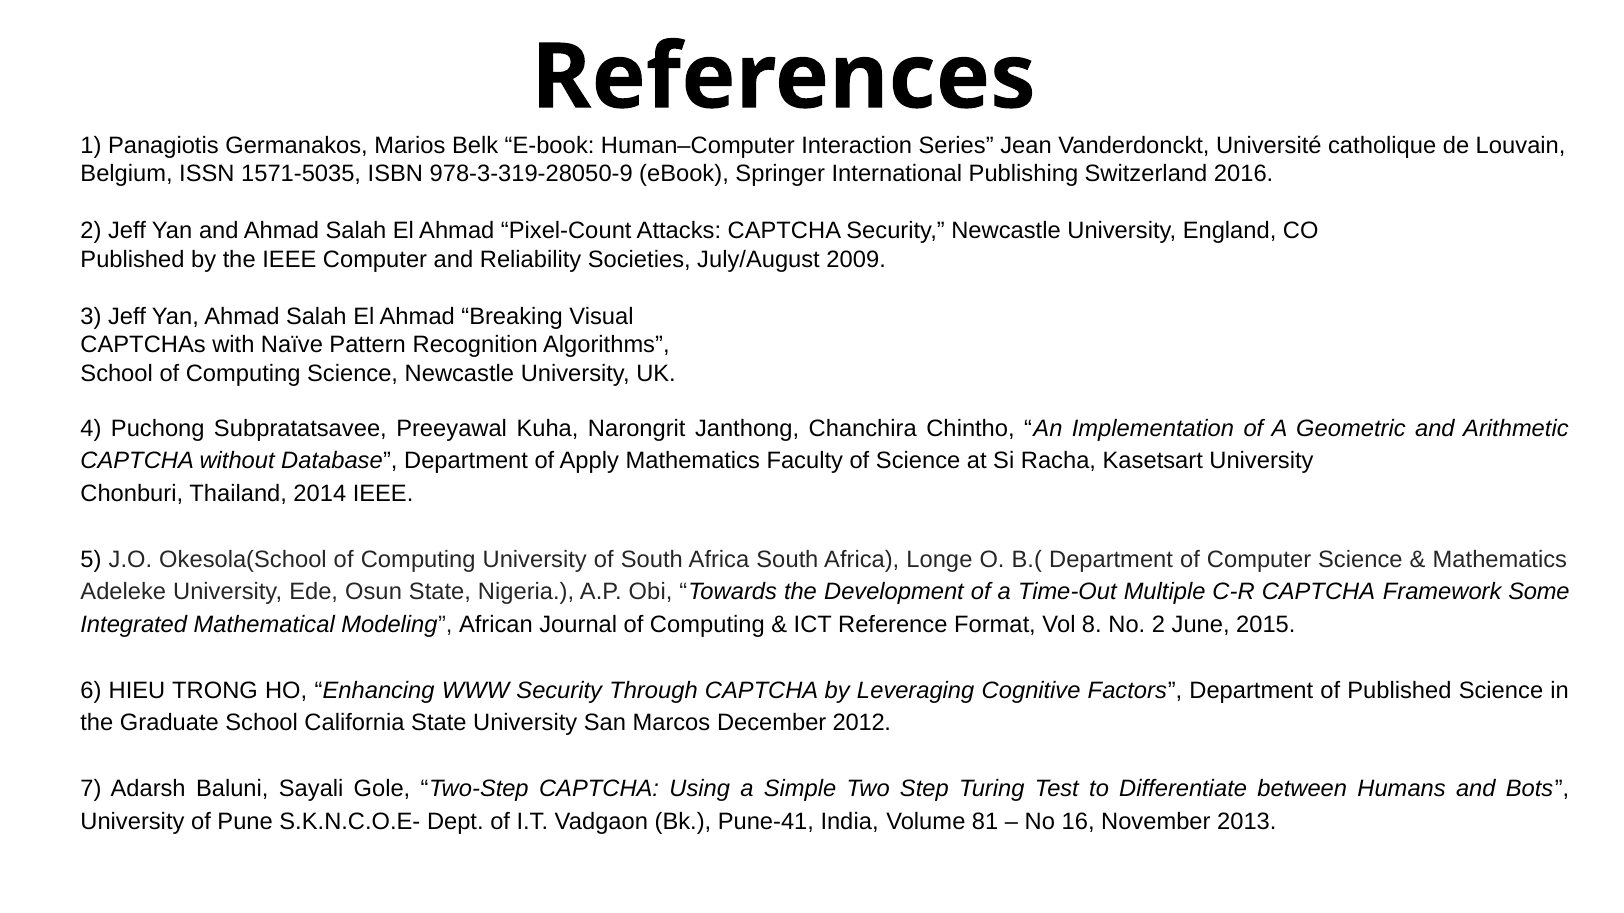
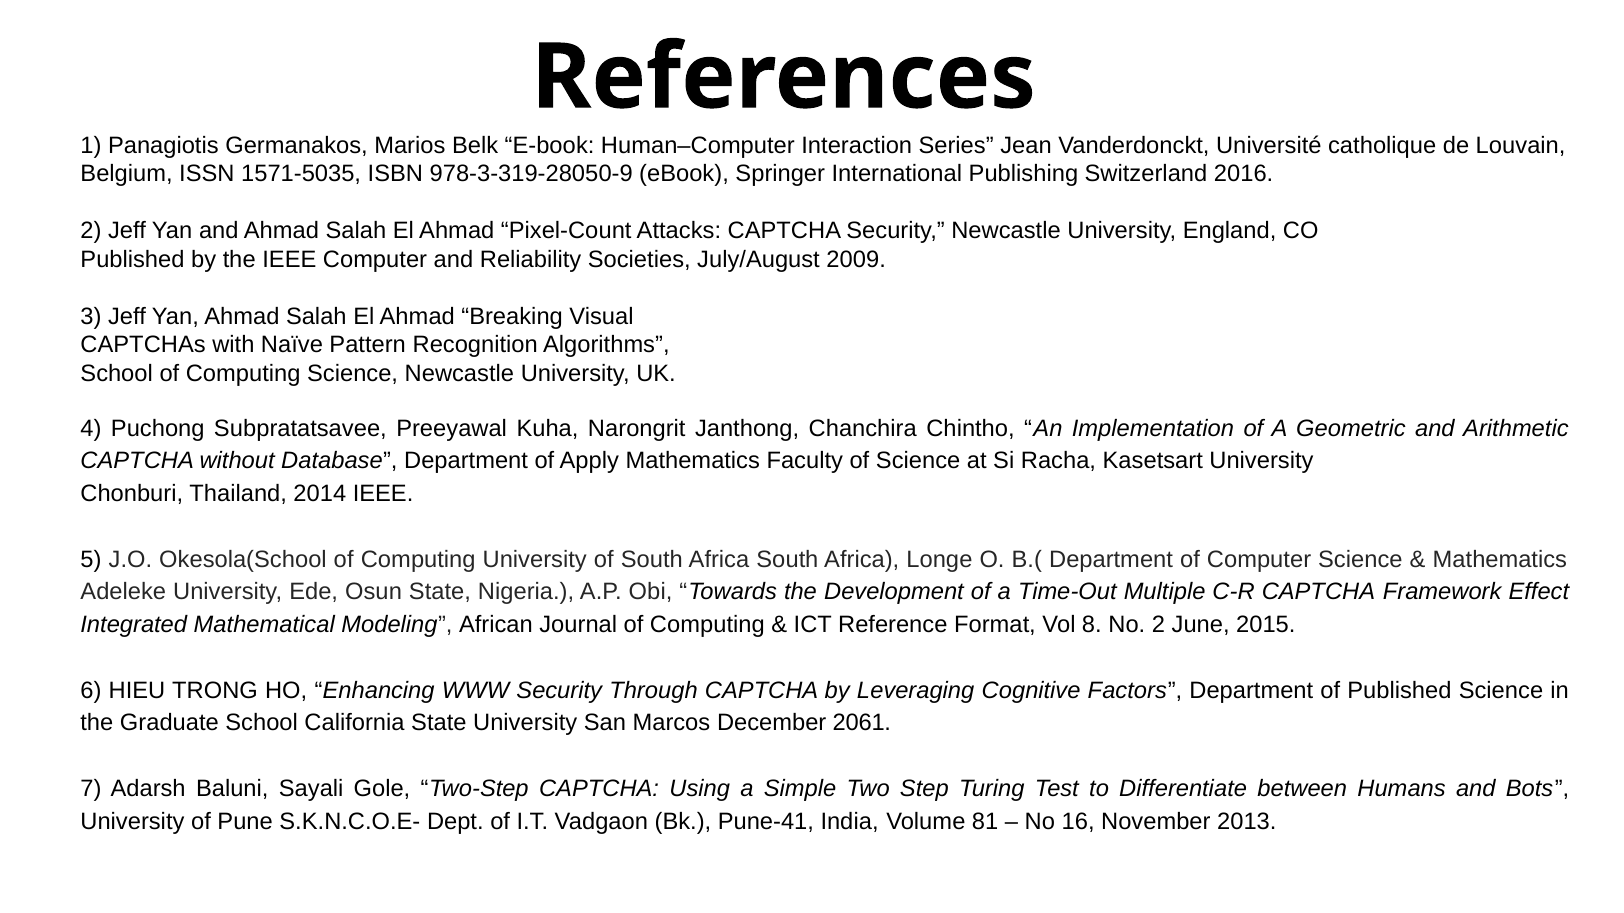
Some: Some -> Effect
2012: 2012 -> 2061
